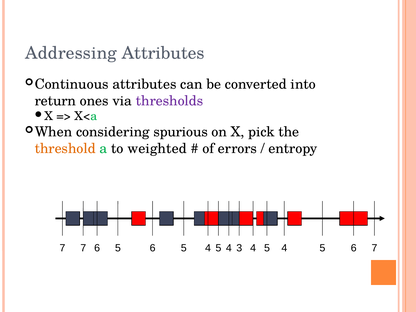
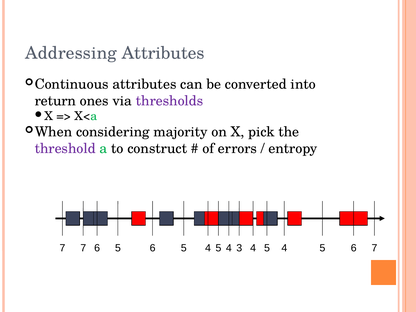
spurious: spurious -> majority
threshold colour: orange -> purple
weighted: weighted -> construct
